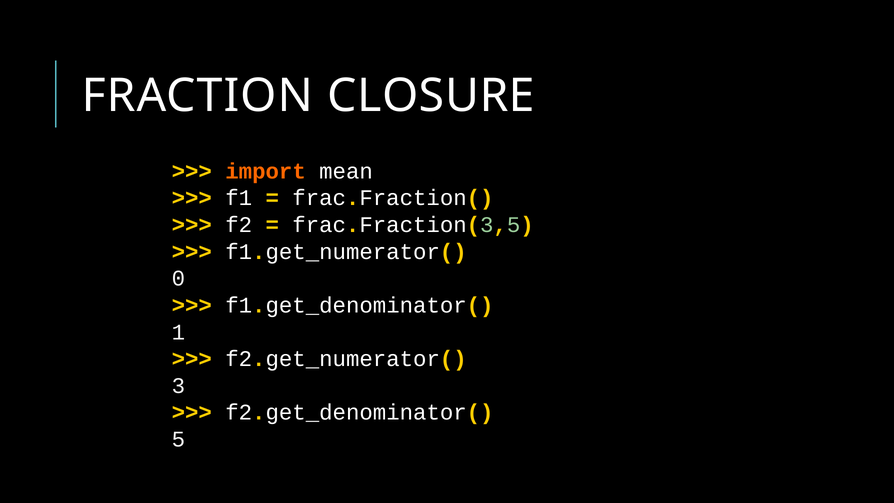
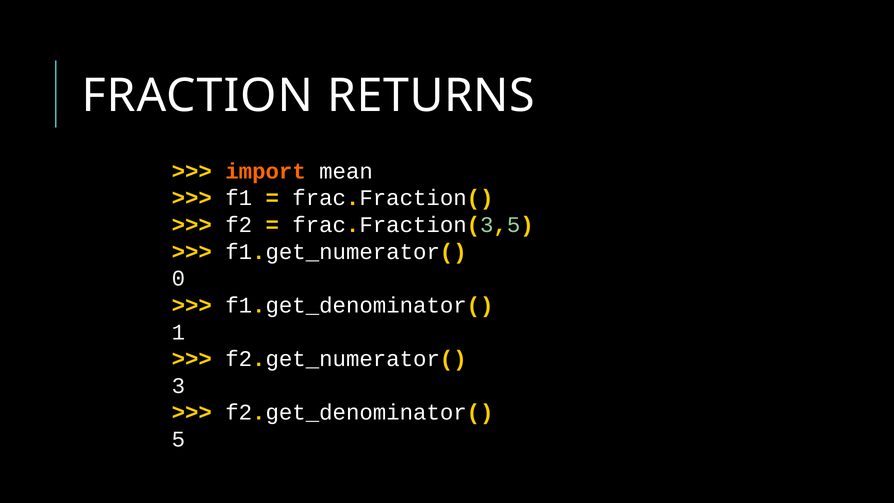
CLOSURE: CLOSURE -> RETURNS
